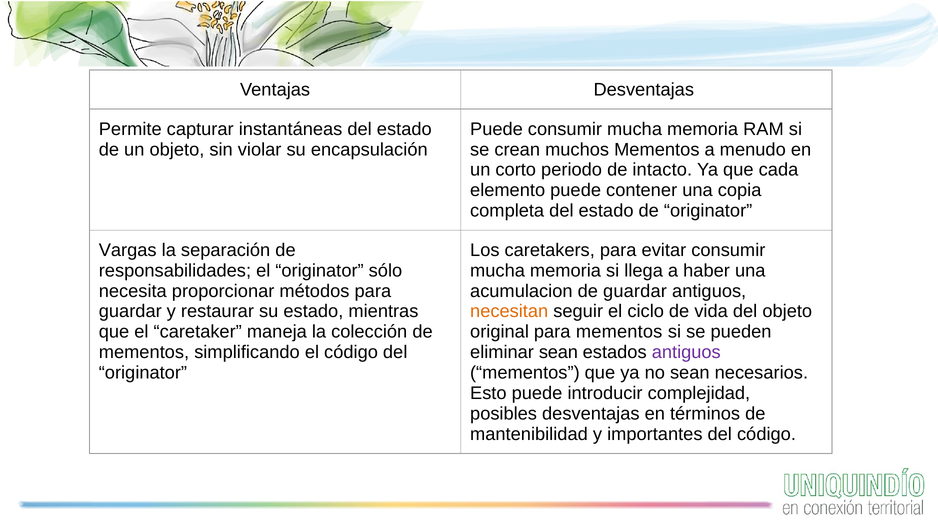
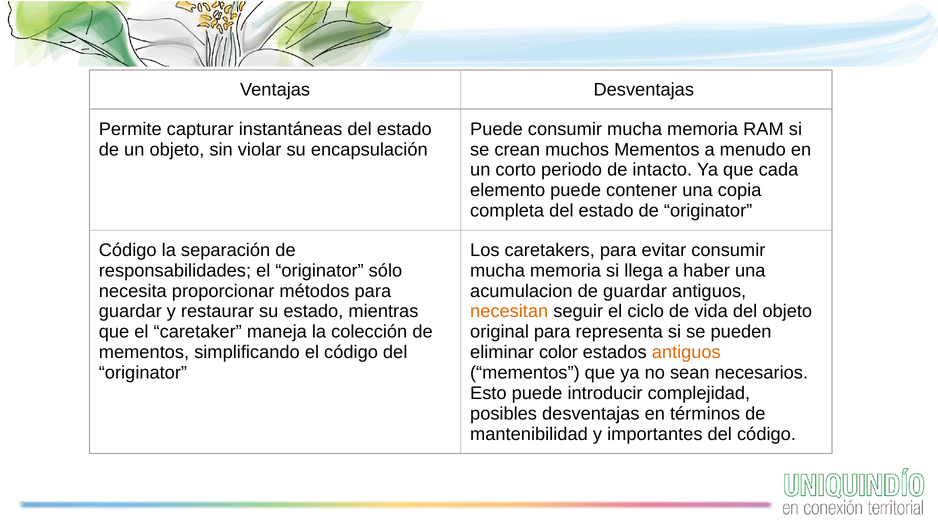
Vargas at (128, 250): Vargas -> Código
para mementos: mementos -> representa
eliminar sean: sean -> color
antiguos at (686, 353) colour: purple -> orange
